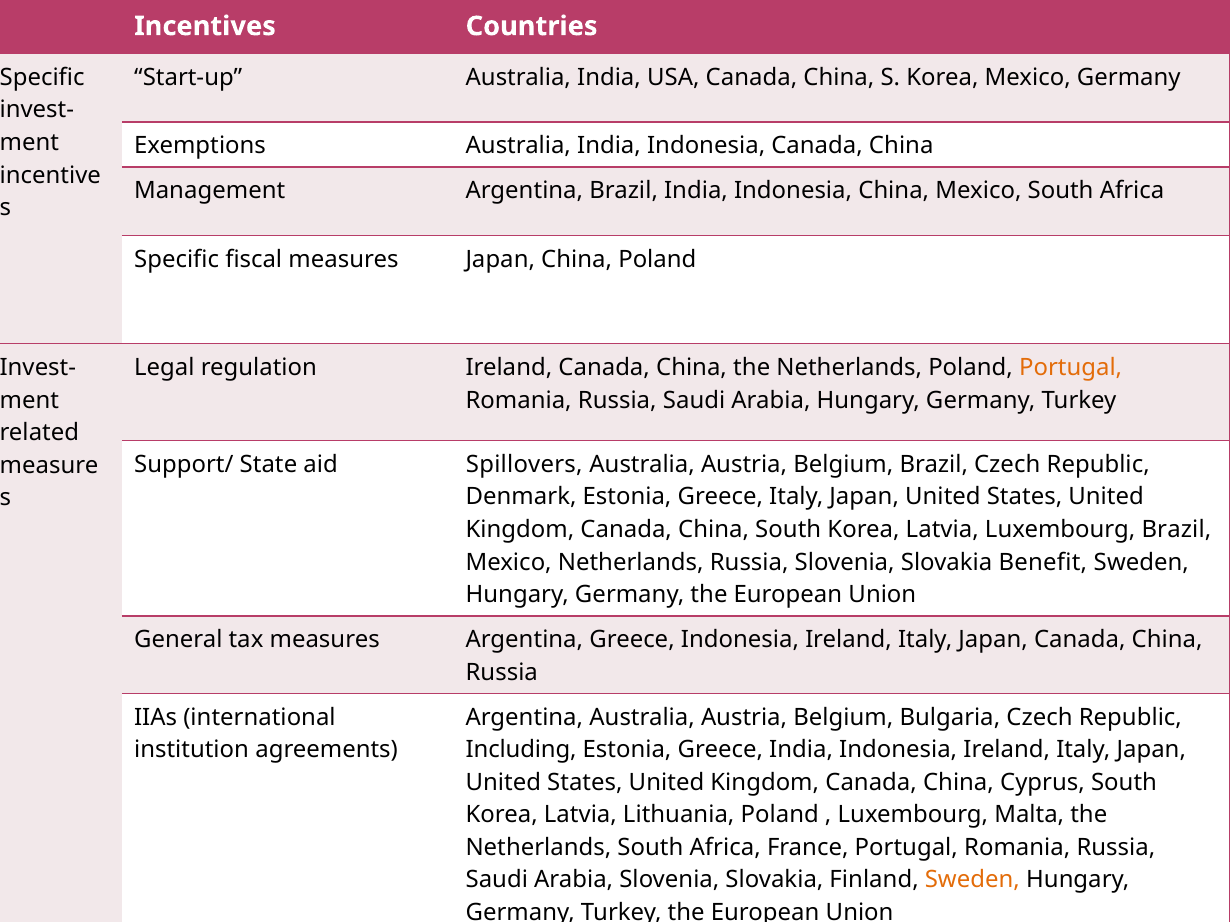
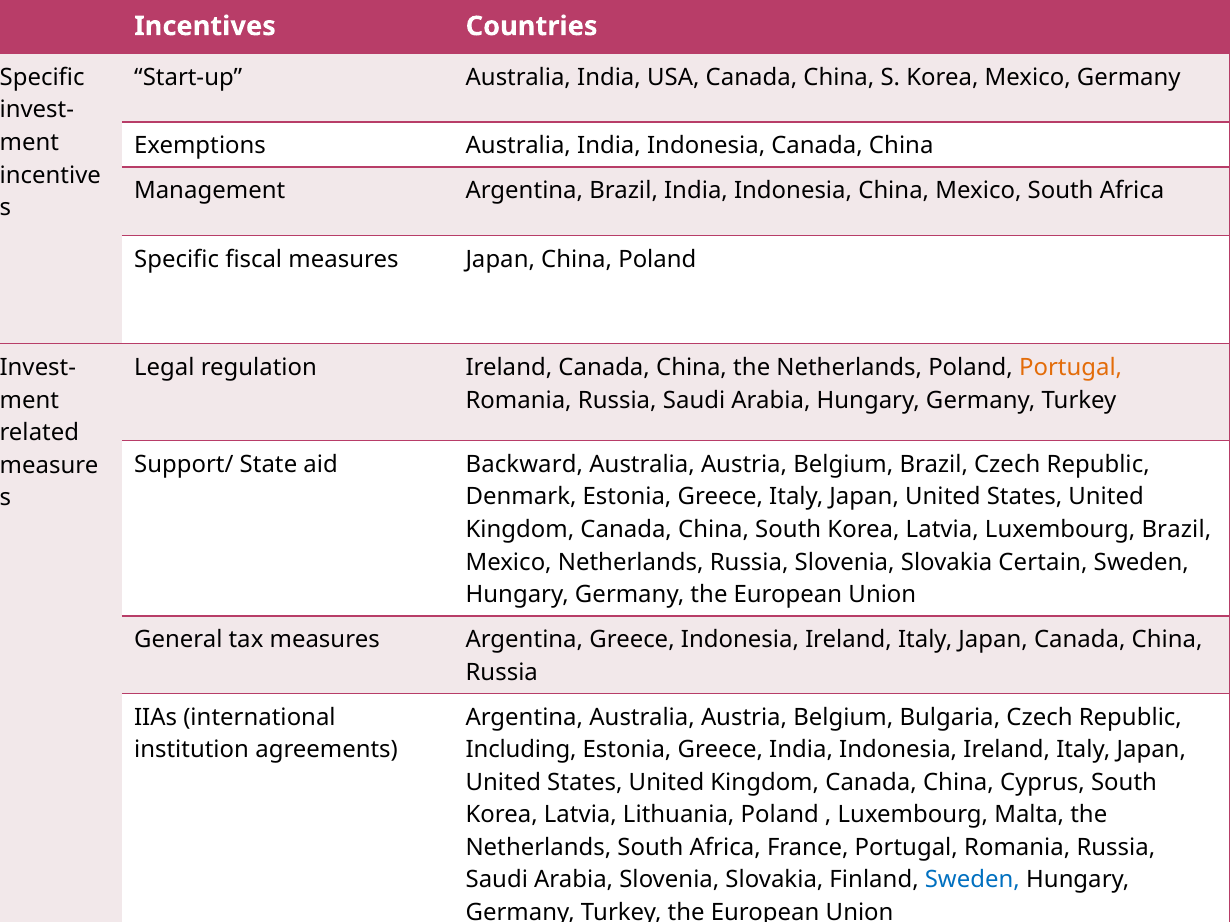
Spillovers: Spillovers -> Backward
Benefit: Benefit -> Certain
Sweden at (972, 881) colour: orange -> blue
